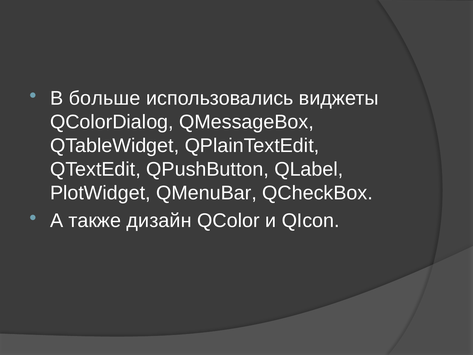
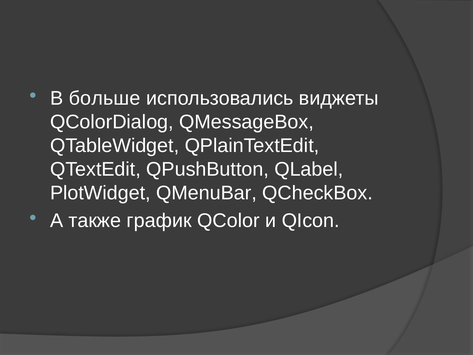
дизайн: дизайн -> график
